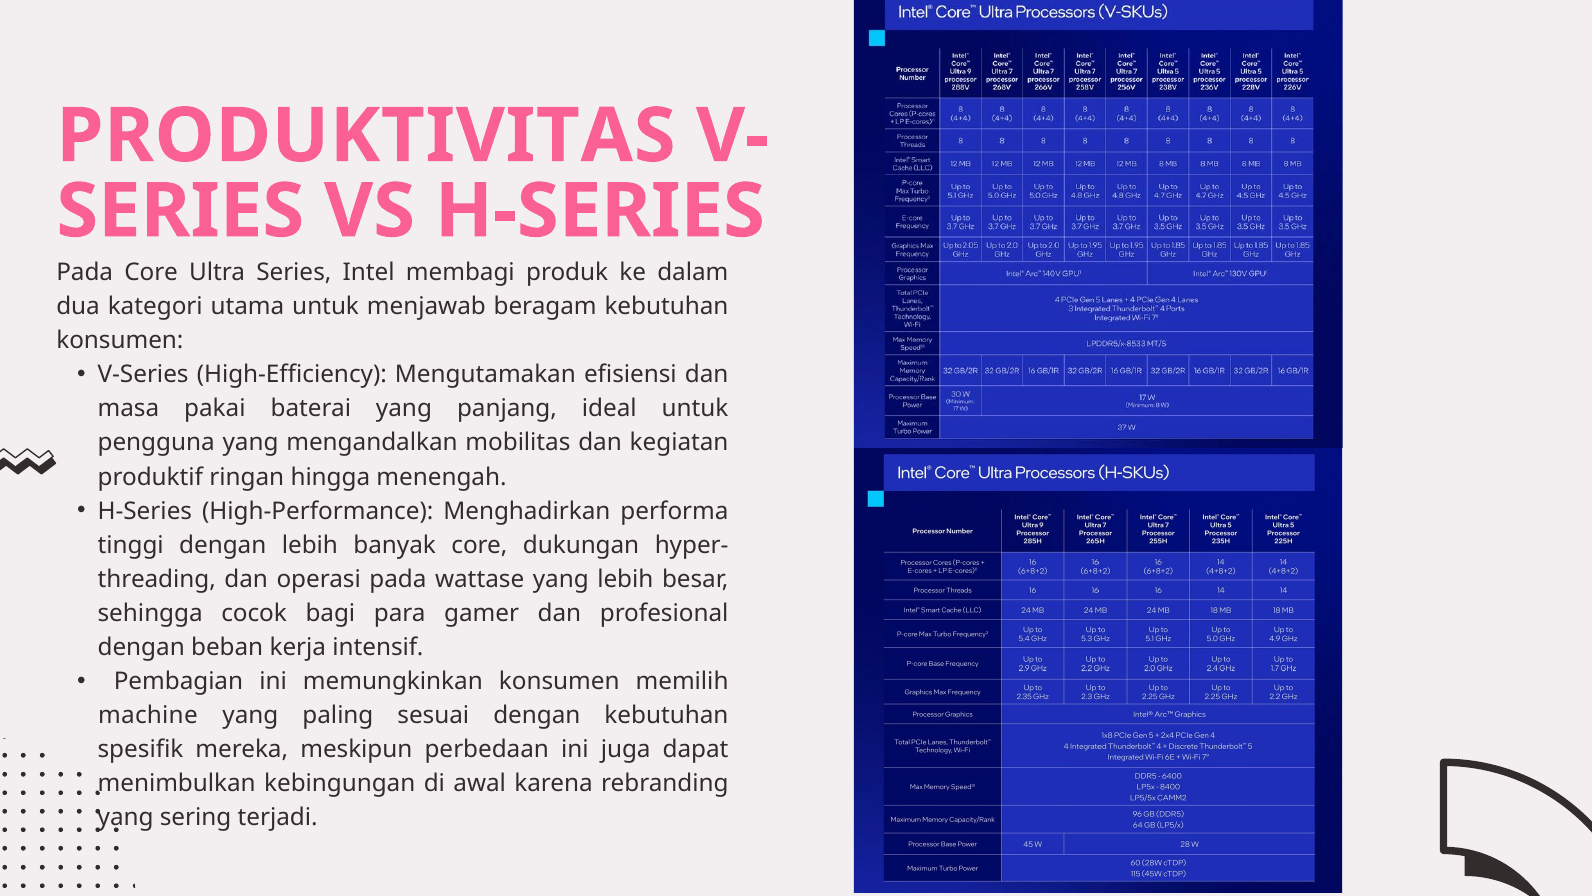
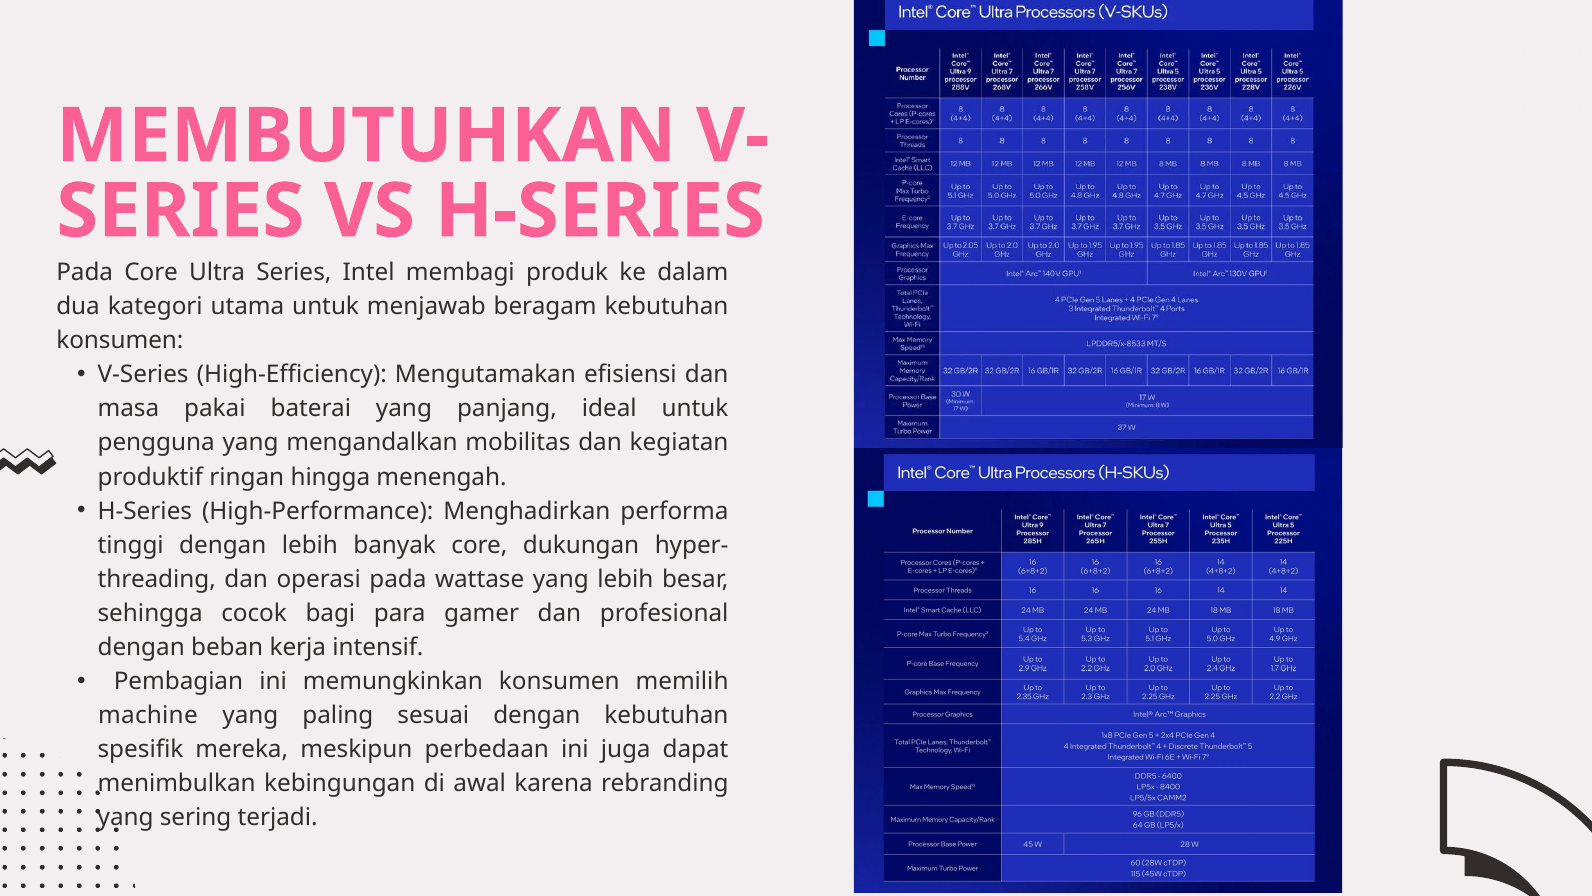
PRODUKTIVITAS: PRODUKTIVITAS -> MEMBUTUHKAN
